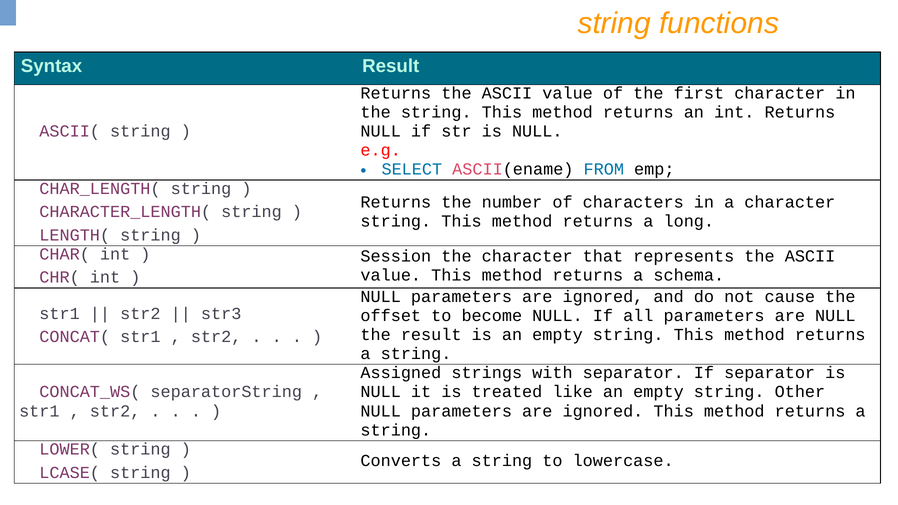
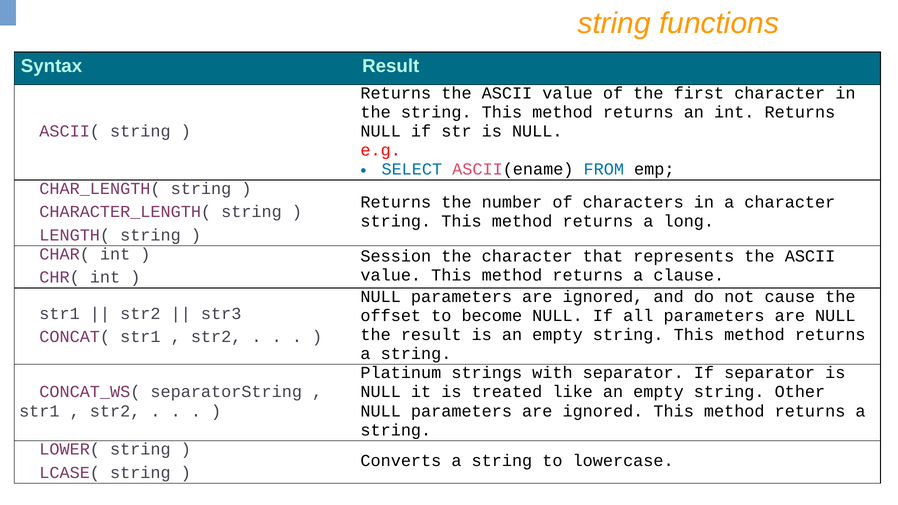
schema: schema -> clause
Assigned: Assigned -> Platinum
